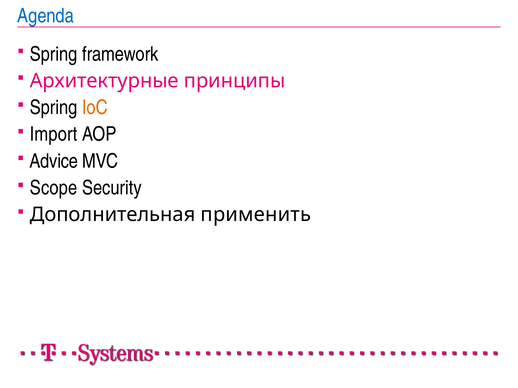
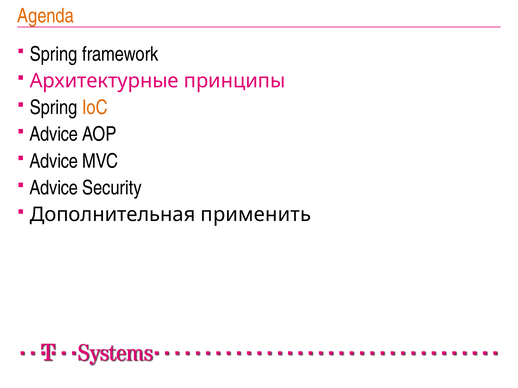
Agenda colour: blue -> orange
Import at (54, 134): Import -> Advice
Scope at (54, 188): Scope -> Advice
